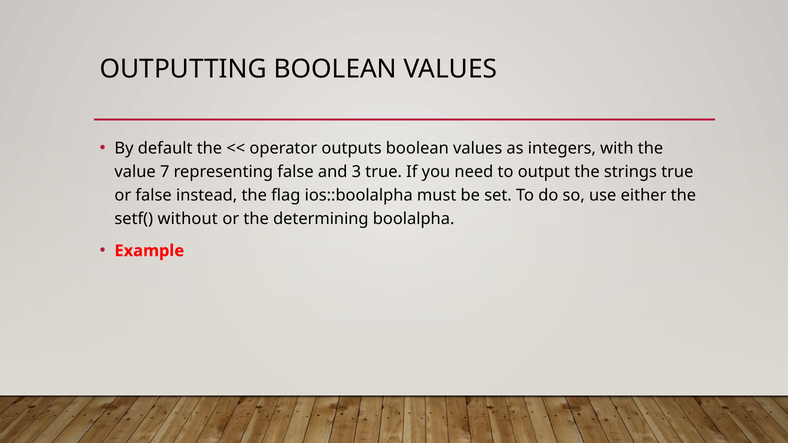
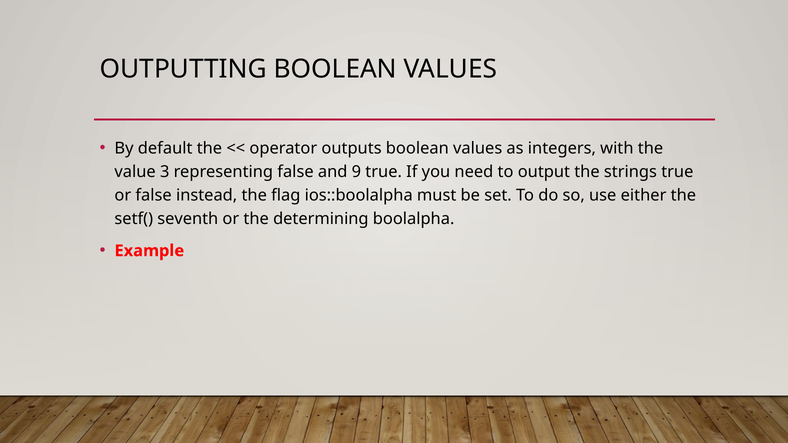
7: 7 -> 3
3: 3 -> 9
without: without -> seventh
